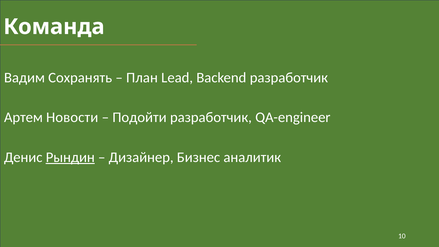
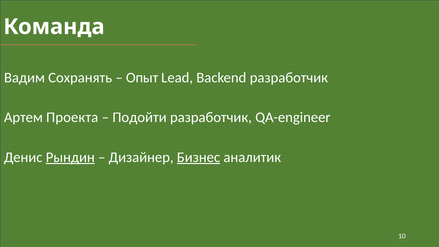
План: План -> Опыт
Новости: Новости -> Проекта
Бизнес underline: none -> present
